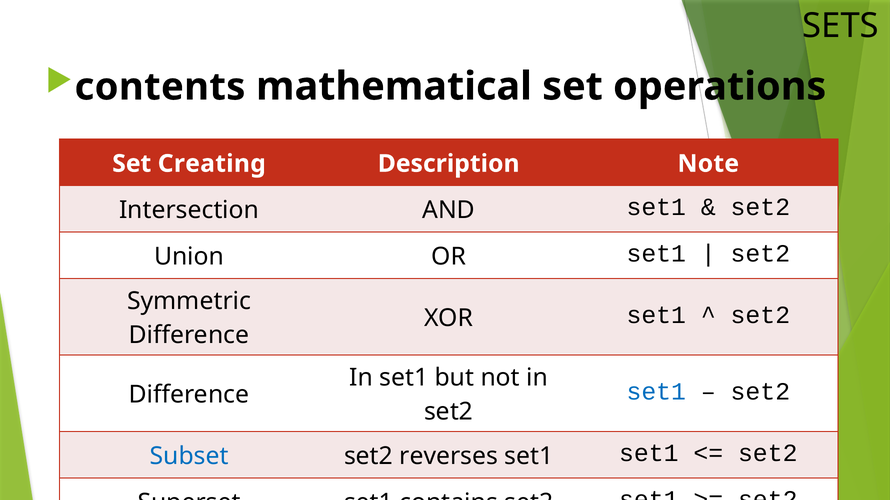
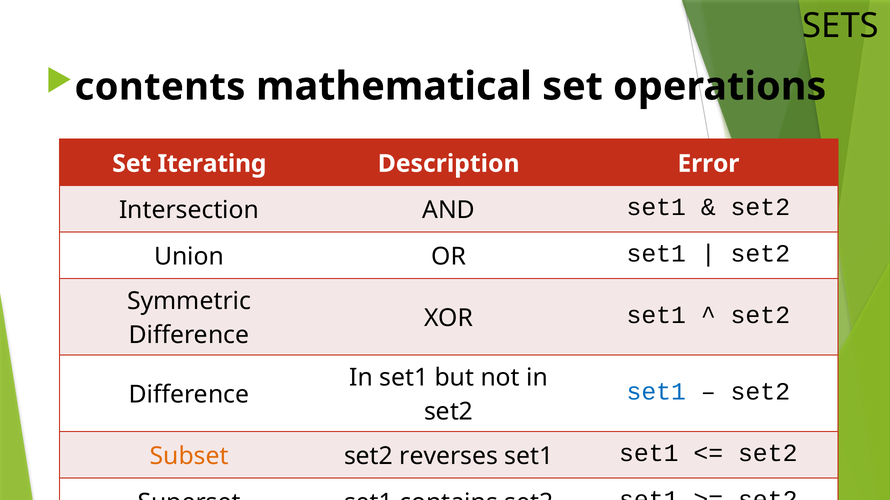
Creating: Creating -> Iterating
Note: Note -> Error
Subset colour: blue -> orange
